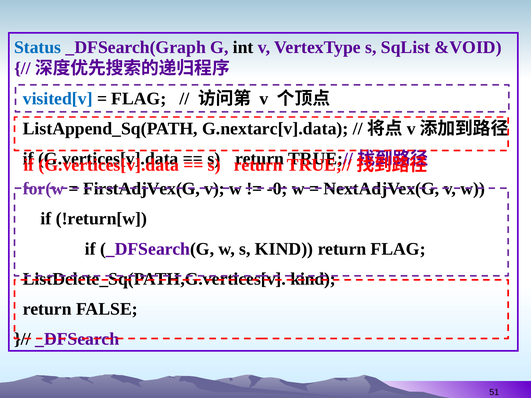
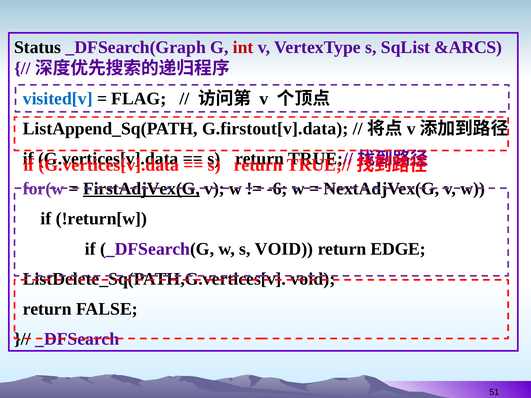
Status colour: blue -> black
int colour: black -> red
&VOID: &VOID -> &ARCS
G.nextarc[v].data: G.nextarc[v].data -> G.firstout[v].data
FirstAdjVex(G underline: none -> present
-0: -0 -> -6
s KIND: KIND -> VOID
return FLAG: FLAG -> EDGE
ListDelete_Sq(PATH,G.vertices[v kind: kind -> void
